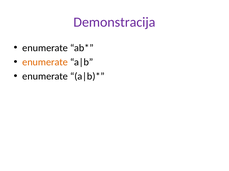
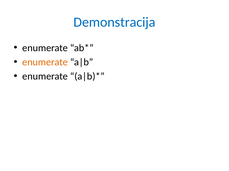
Demonstracija colour: purple -> blue
